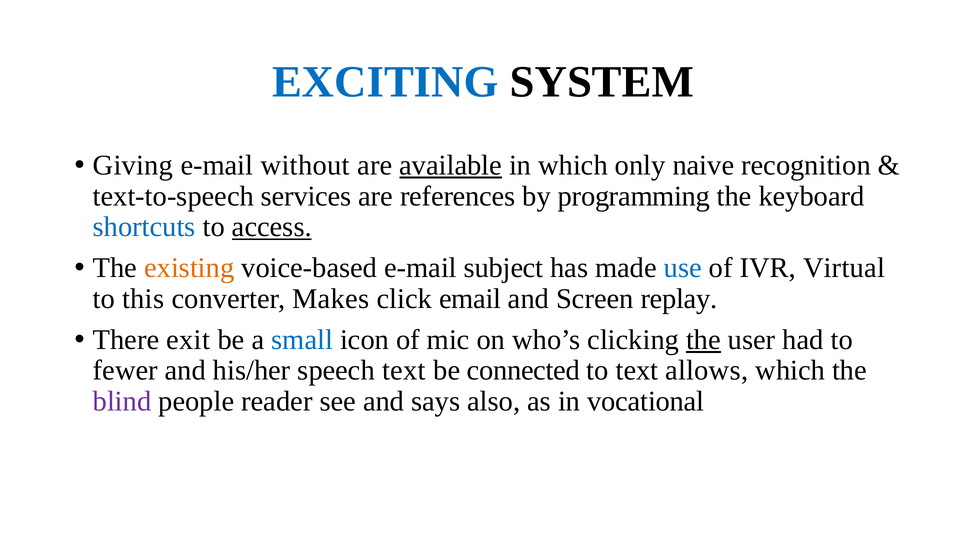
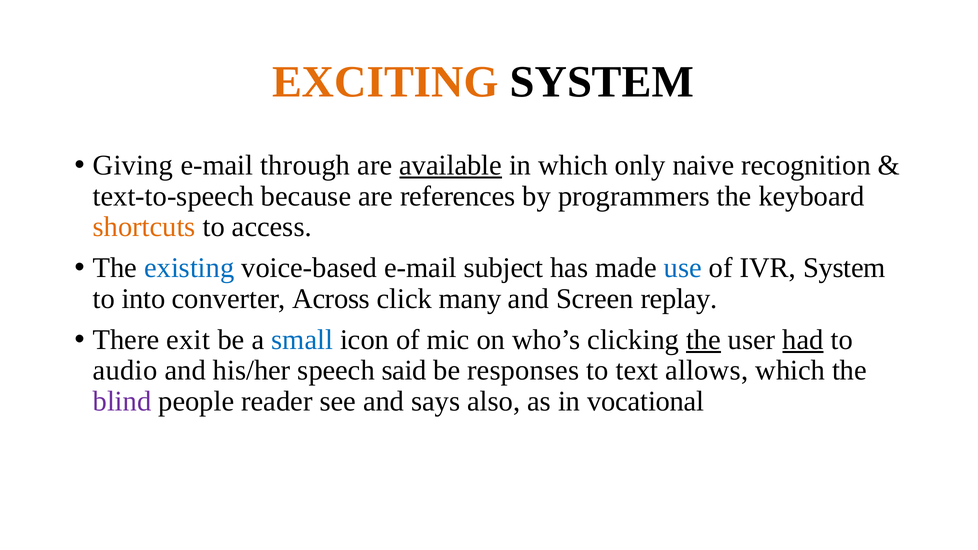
EXCITING colour: blue -> orange
without: without -> through
services: services -> because
programming: programming -> programmers
shortcuts colour: blue -> orange
access underline: present -> none
existing colour: orange -> blue
IVR Virtual: Virtual -> System
this: this -> into
Makes: Makes -> Across
email: email -> many
had underline: none -> present
fewer: fewer -> audio
speech text: text -> said
connected: connected -> responses
